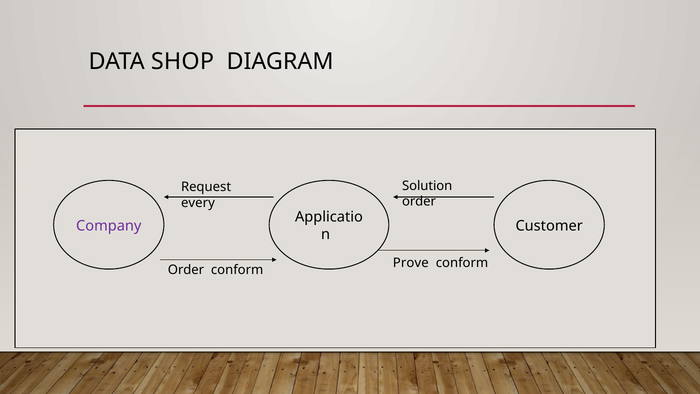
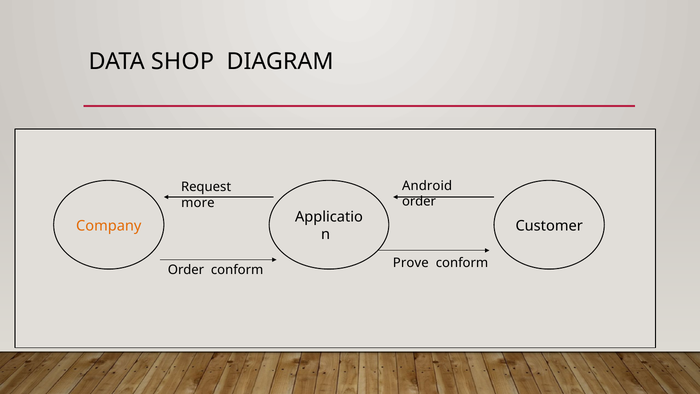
Solution: Solution -> Android
every: every -> more
Company colour: purple -> orange
